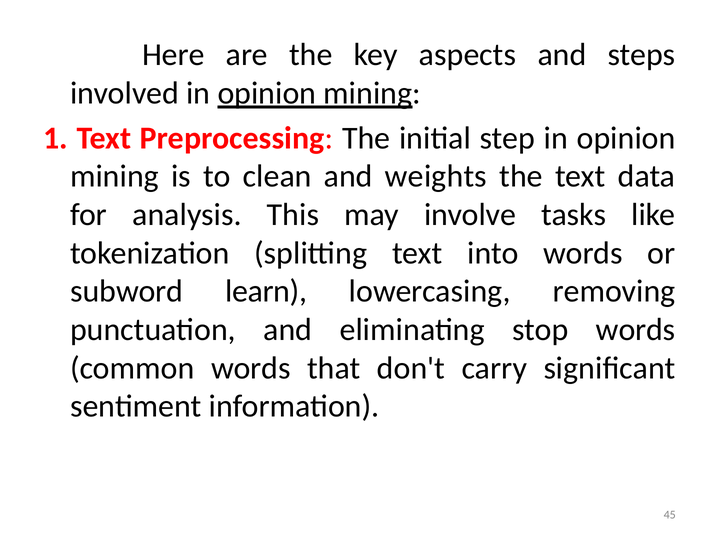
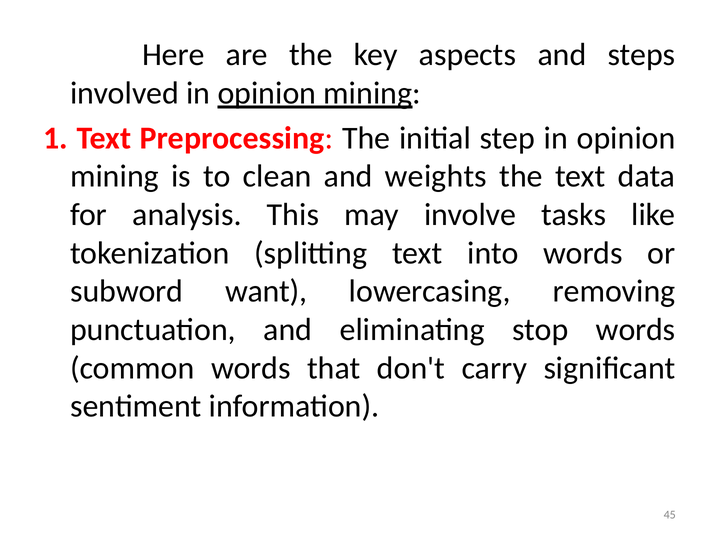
learn: learn -> want
